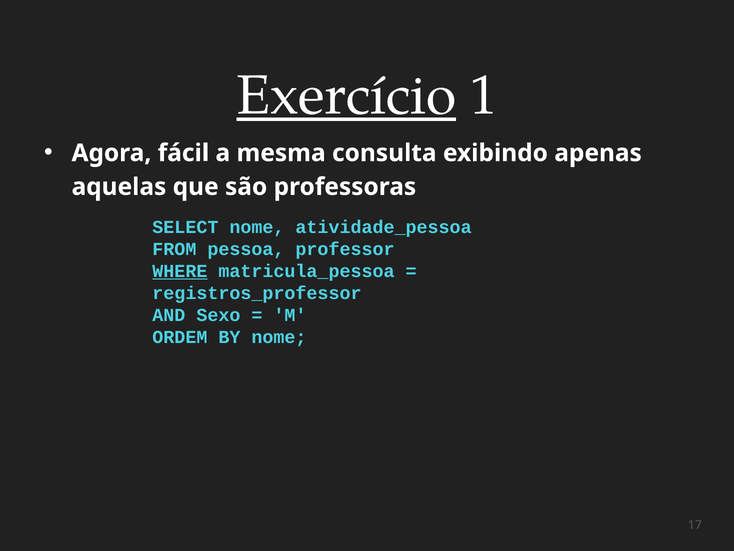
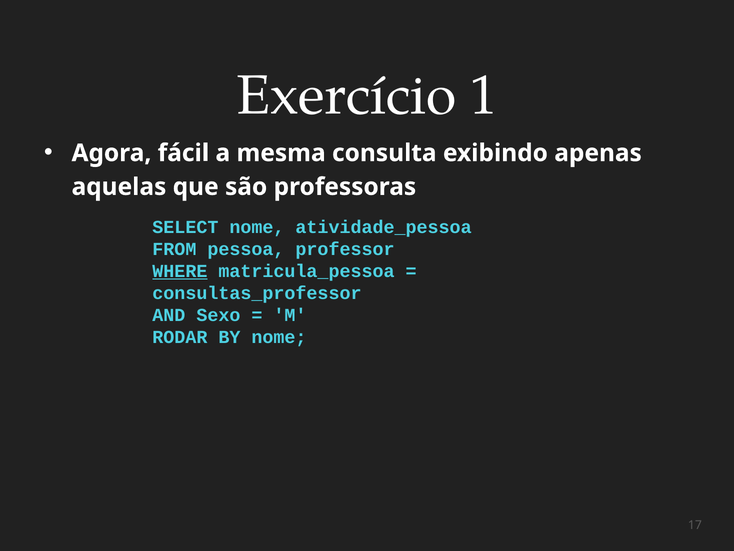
Exercício underline: present -> none
registros_professor: registros_professor -> consultas_professor
ORDEM: ORDEM -> RODAR
